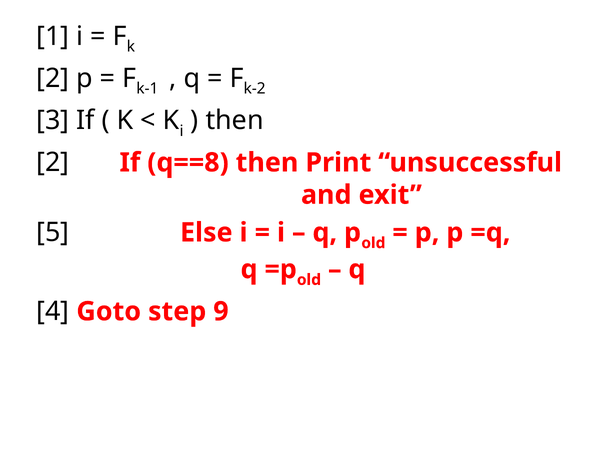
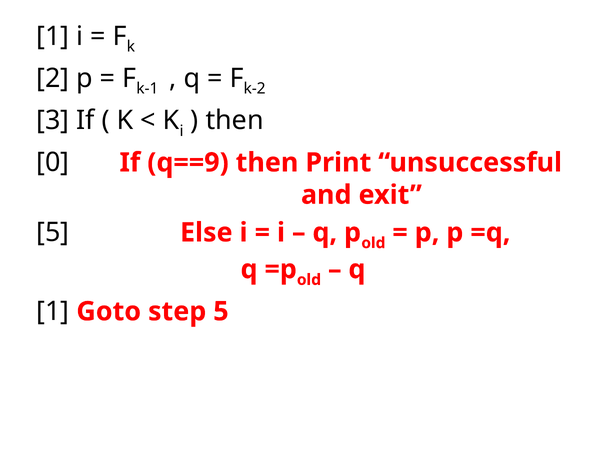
2 at (53, 163): 2 -> 0
q==8: q==8 -> q==9
4 at (53, 311): 4 -> 1
step 9: 9 -> 5
